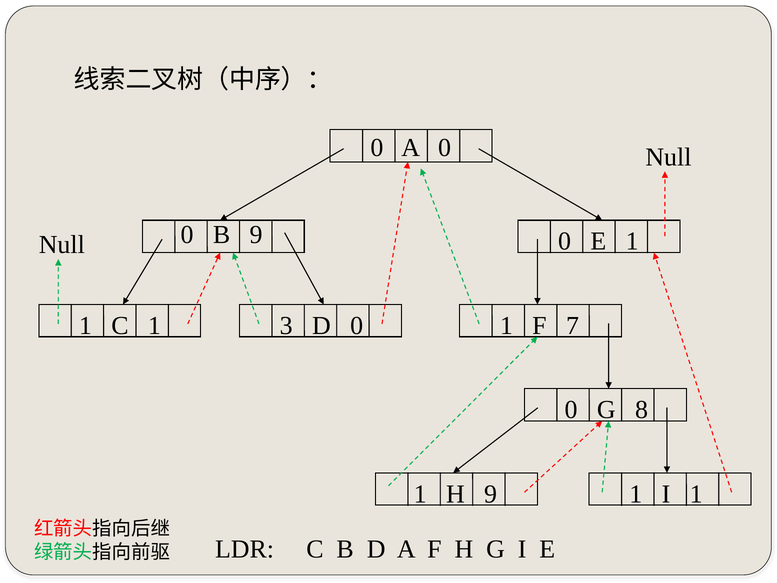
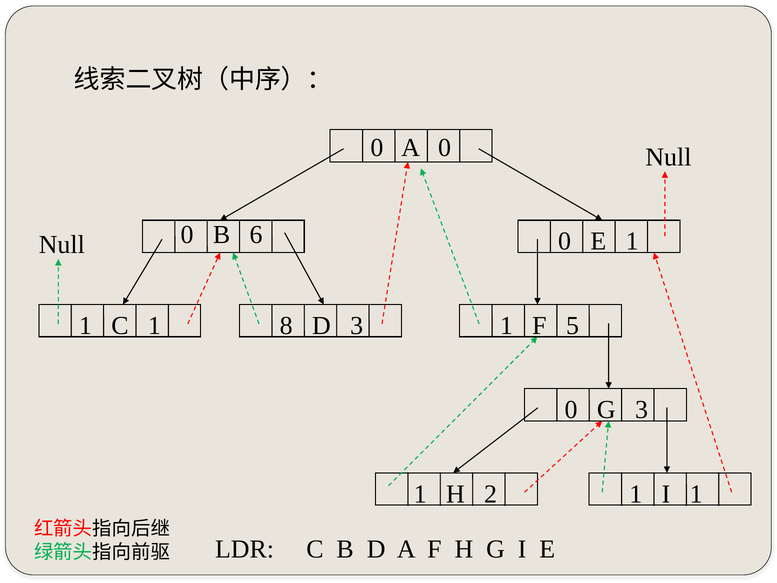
B 9: 9 -> 6
3: 3 -> 8
D 0: 0 -> 3
7: 7 -> 5
G 8: 8 -> 3
H 9: 9 -> 2
